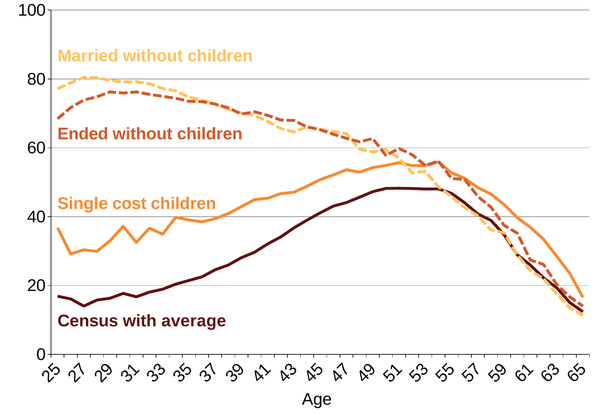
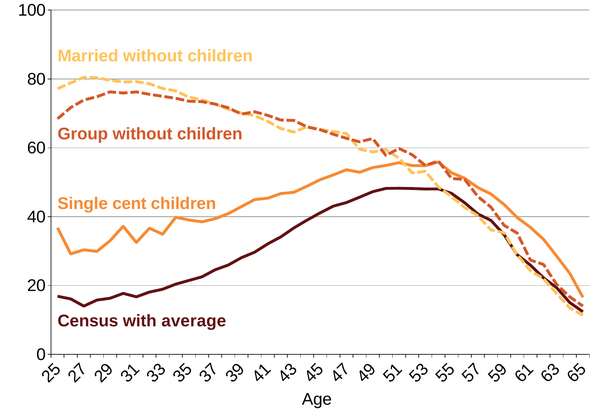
Ended: Ended -> Group
cost: cost -> cent
